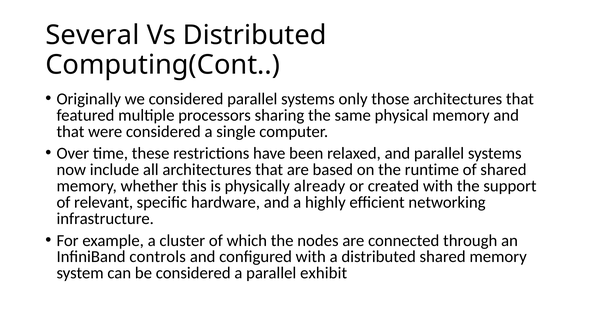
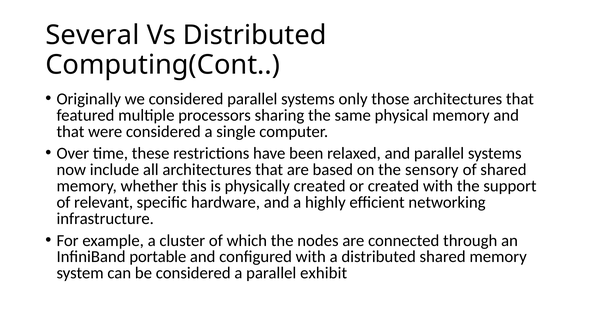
runtime: runtime -> sensory
physically already: already -> created
controls: controls -> portable
